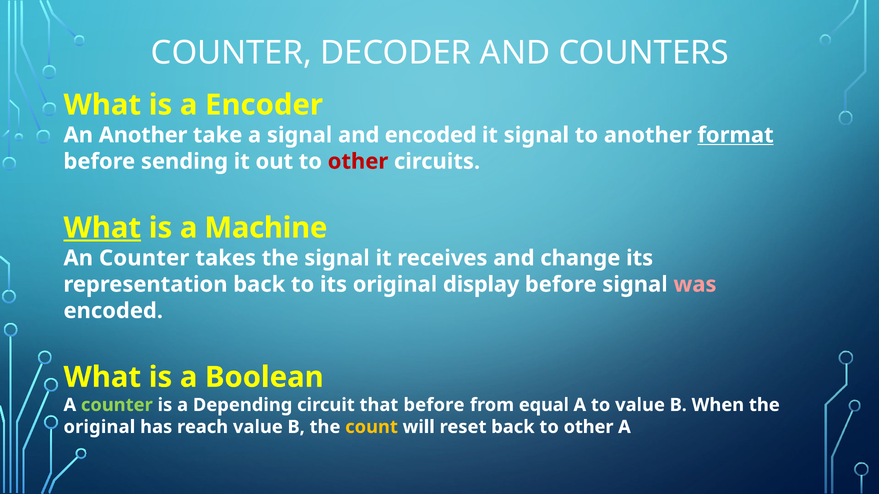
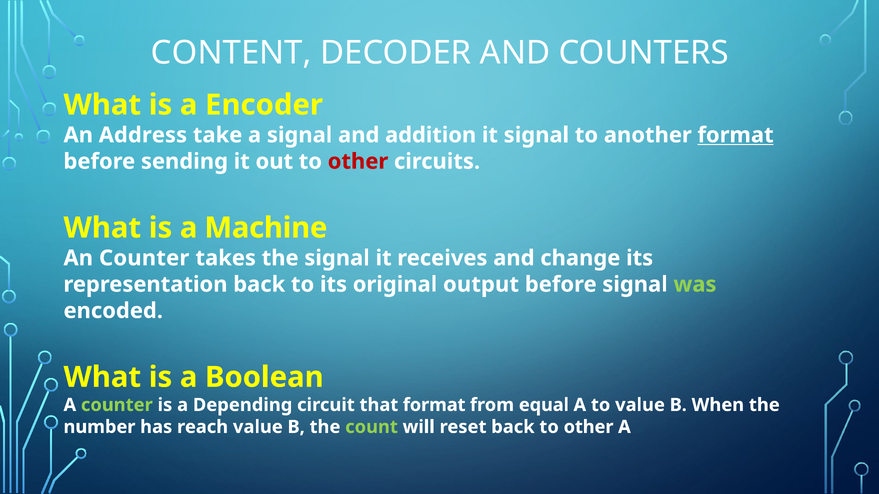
COUNTER at (231, 53): COUNTER -> CONTENT
An Another: Another -> Address
and encoded: encoded -> addition
What at (102, 228) underline: present -> none
display: display -> output
was colour: pink -> light green
that before: before -> format
original at (99, 427): original -> number
count colour: yellow -> light green
